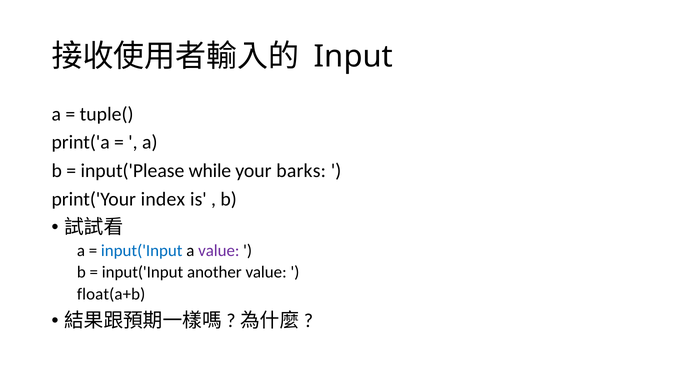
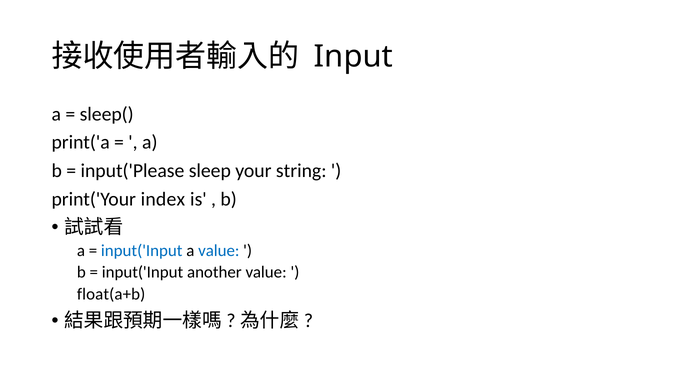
tuple(: tuple( -> sleep(
while: while -> sleep
barks: barks -> string
value at (219, 251) colour: purple -> blue
